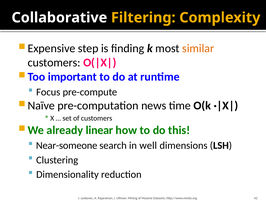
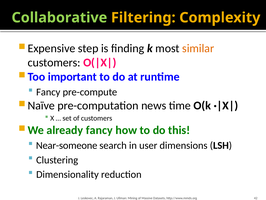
Collaborative colour: white -> light green
Focus at (48, 92): Focus -> Fancy
already linear: linear -> fancy
well: well -> user
